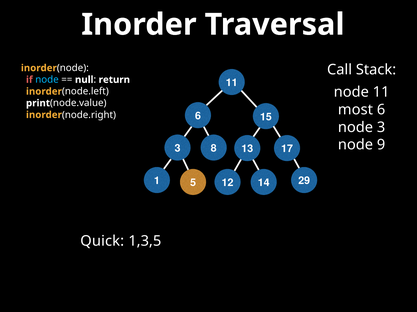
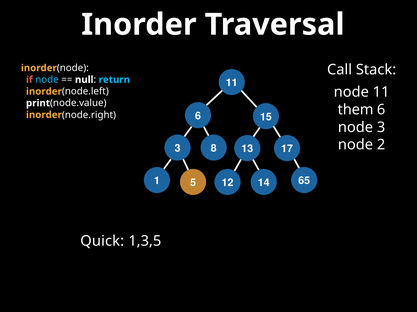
return colour: white -> light blue
most: most -> them
9: 9 -> 2
29: 29 -> 65
